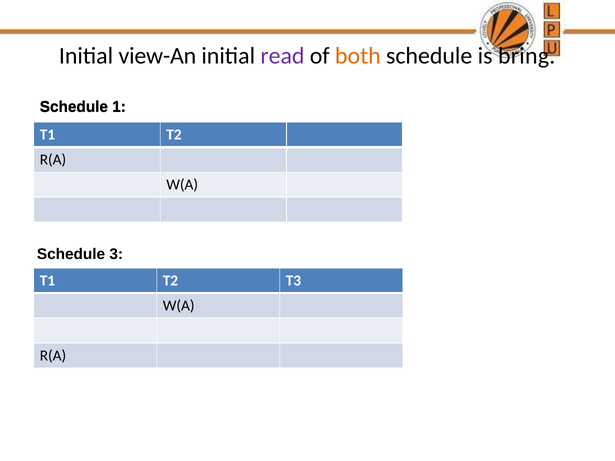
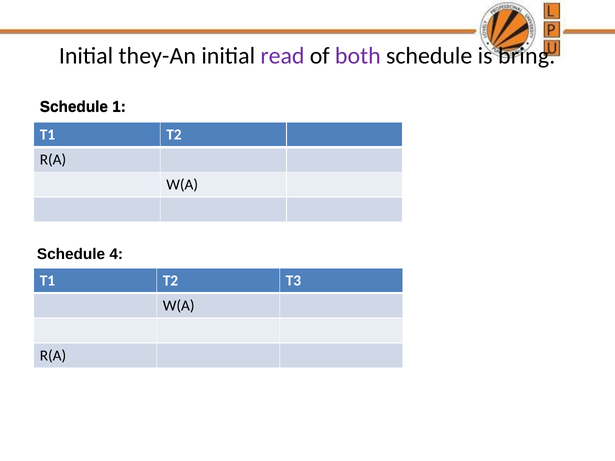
view-An: view-An -> they-An
both colour: orange -> purple
3: 3 -> 4
